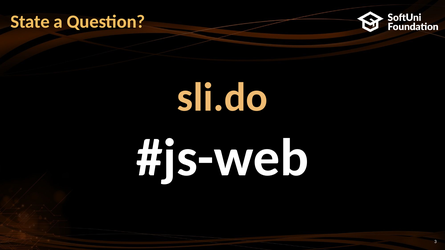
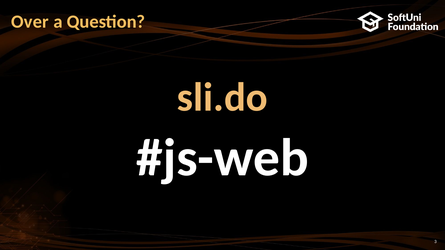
State: State -> Over
